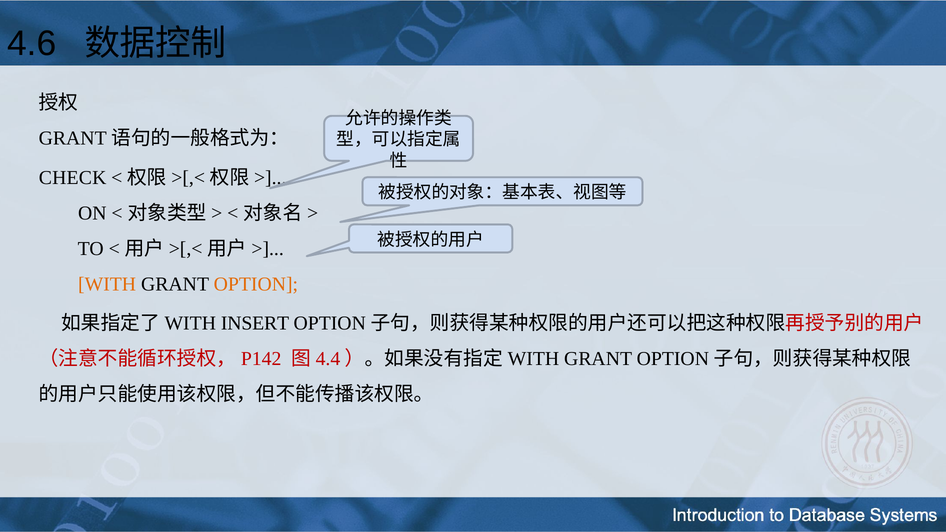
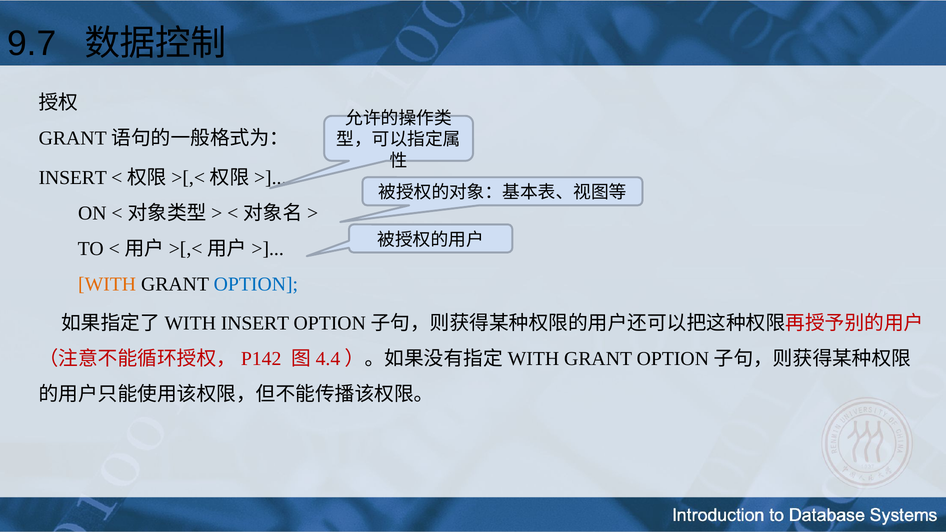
4.6: 4.6 -> 9.7
CHECK at (73, 178): CHECK -> INSERT
OPTION colour: orange -> blue
